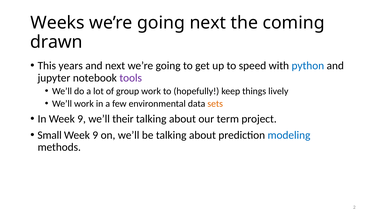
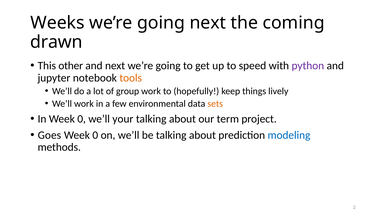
years: years -> other
python colour: blue -> purple
tools colour: purple -> orange
In Week 9: 9 -> 0
their: their -> your
Small: Small -> Goes
9 at (95, 135): 9 -> 0
